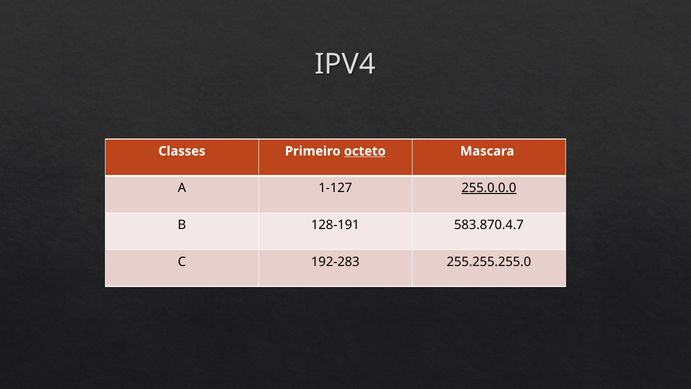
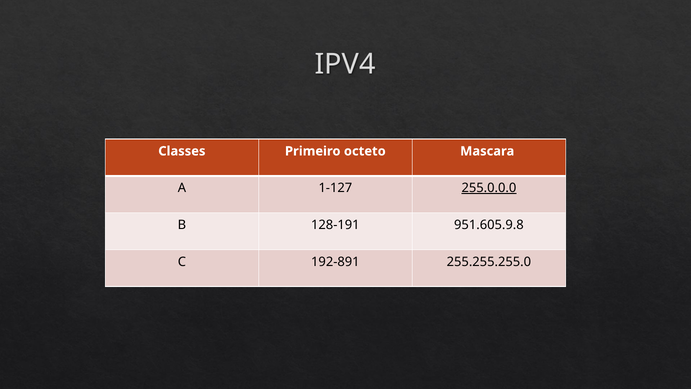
octeto underline: present -> none
583.870.4.7: 583.870.4.7 -> 951.605.9.8
192-283: 192-283 -> 192-891
